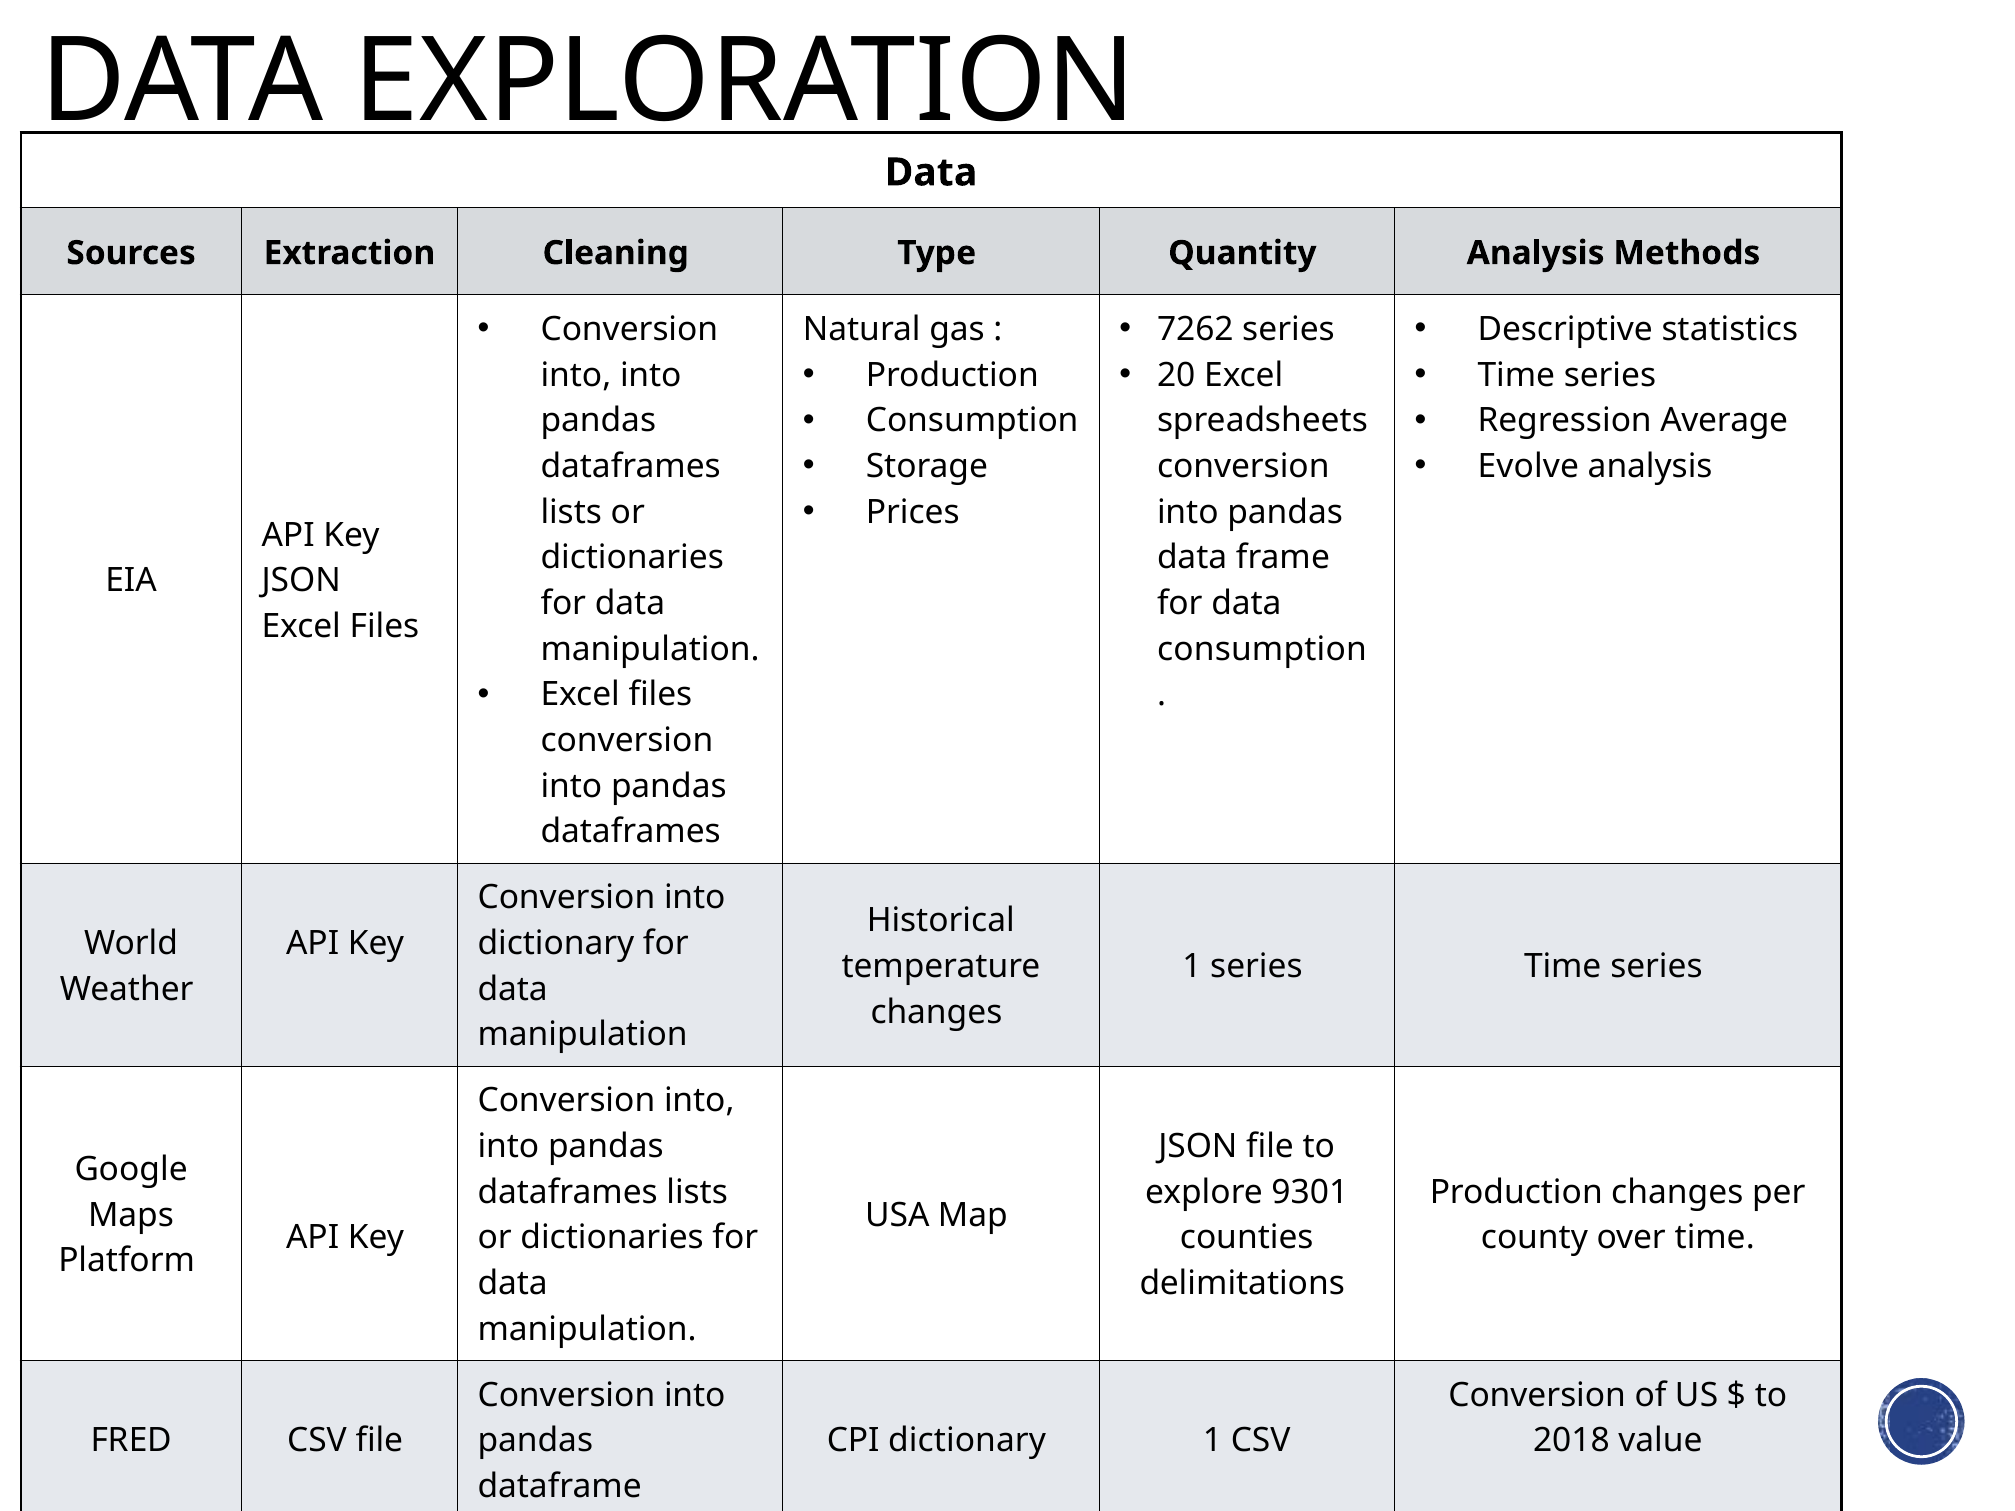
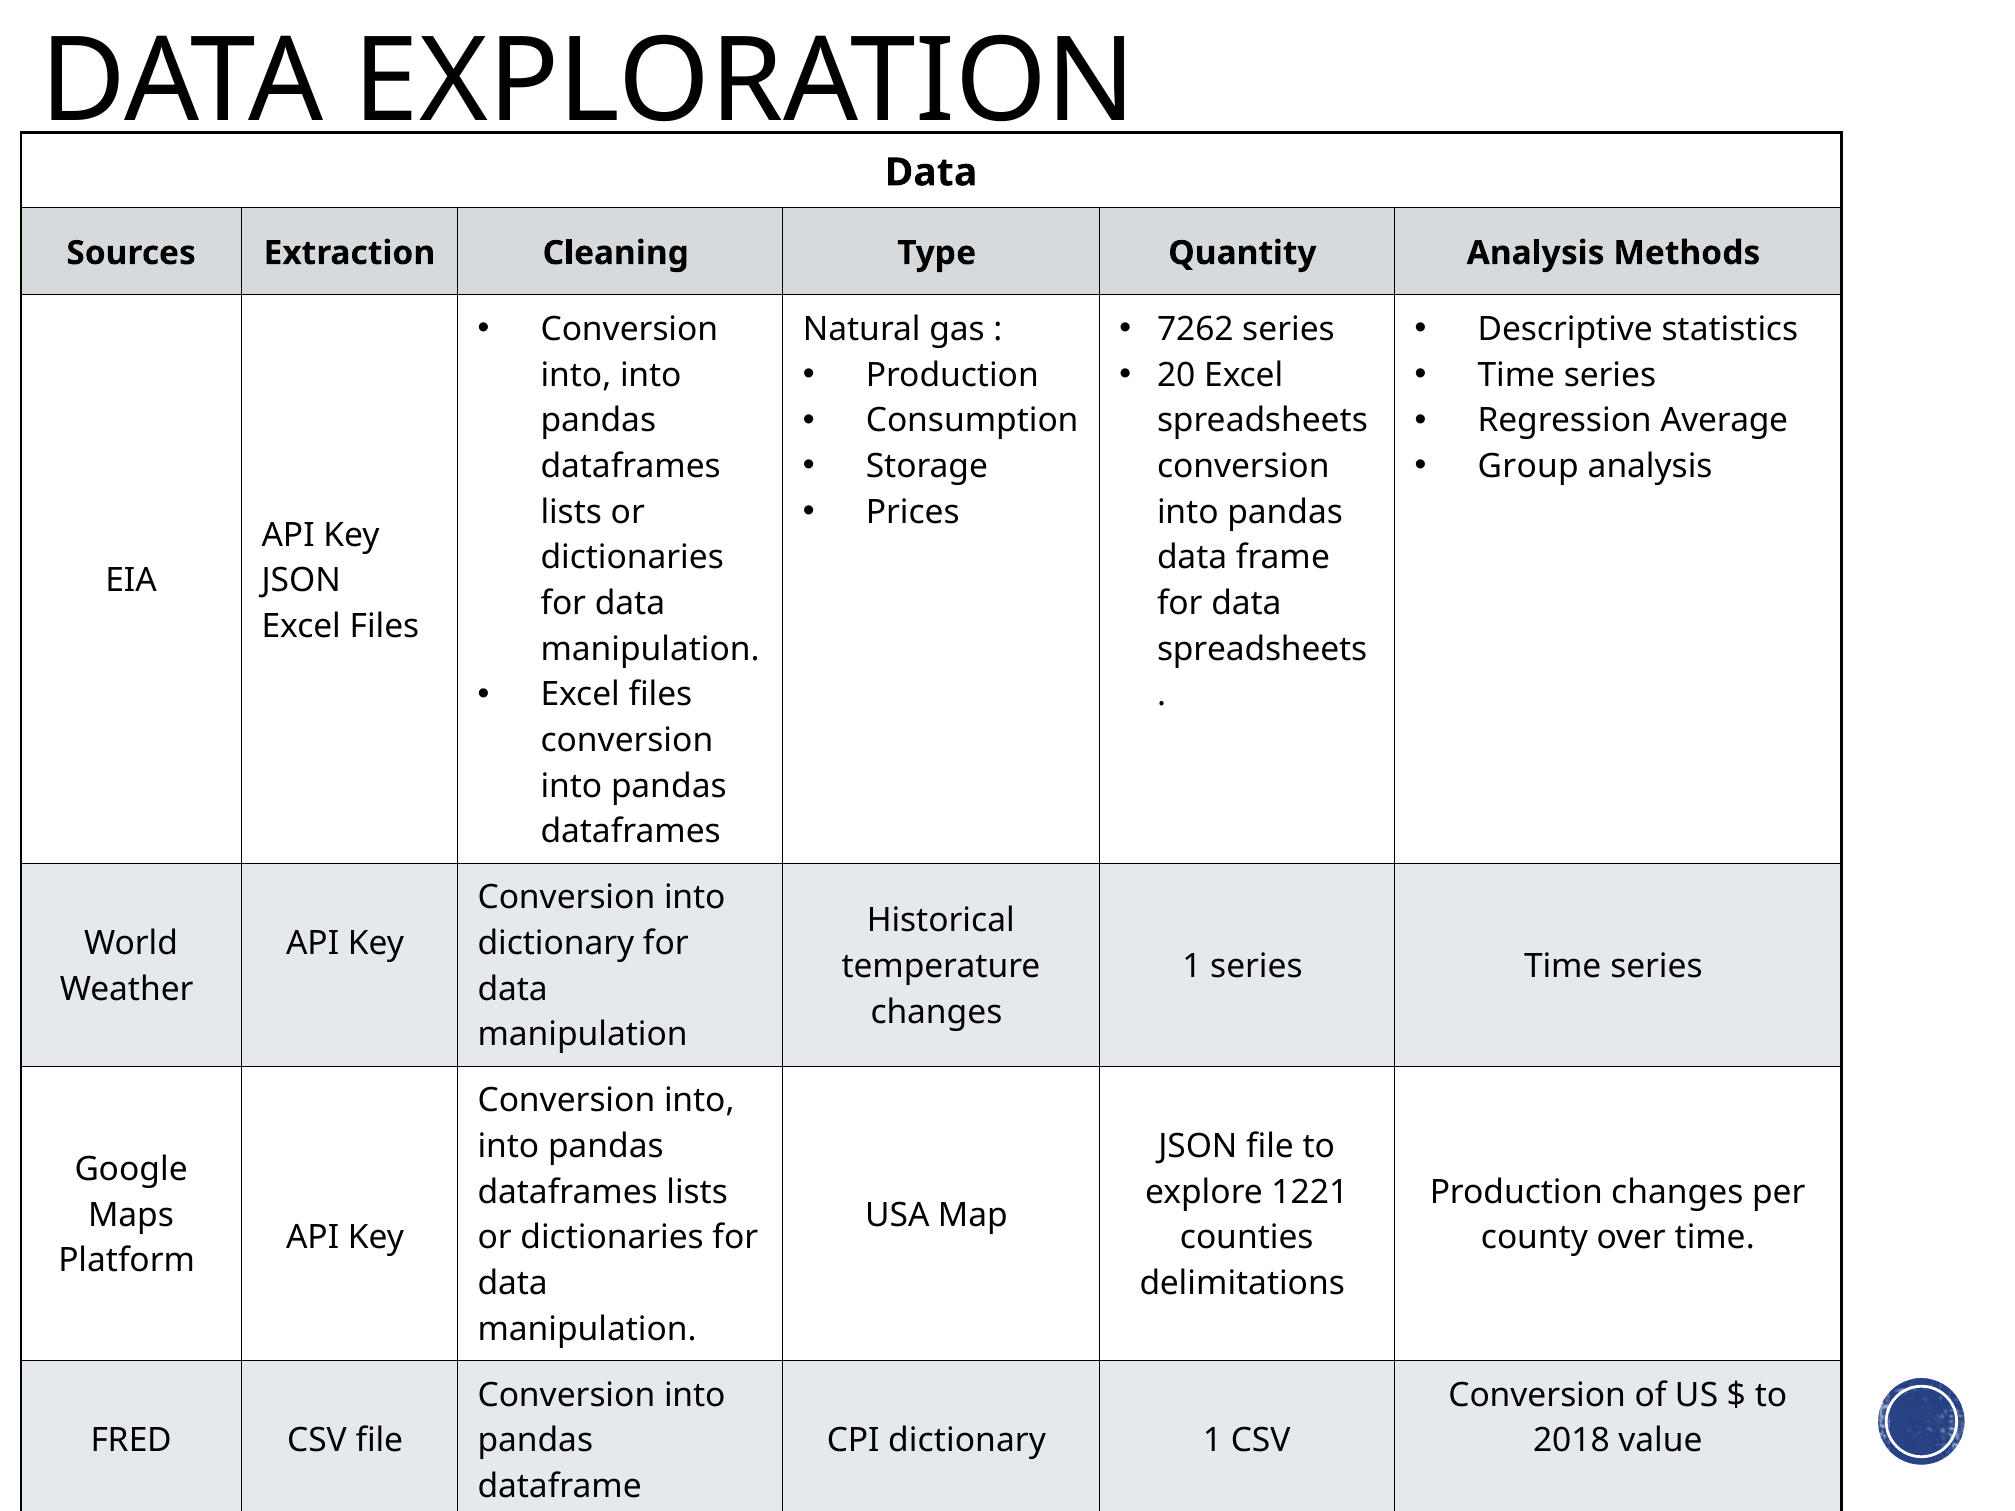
Evolve: Evolve -> Group
consumption at (1262, 649): consumption -> spreadsheets
9301: 9301 -> 1221
